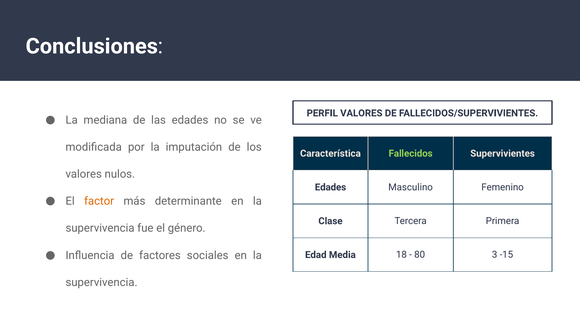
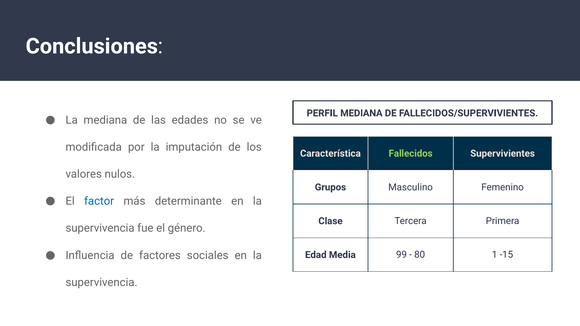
PERFIL VALORES: VALORES -> MEDIANA
Edades at (330, 187): Edades -> Grupos
factor colour: orange -> blue
18: 18 -> 99
3: 3 -> 1
